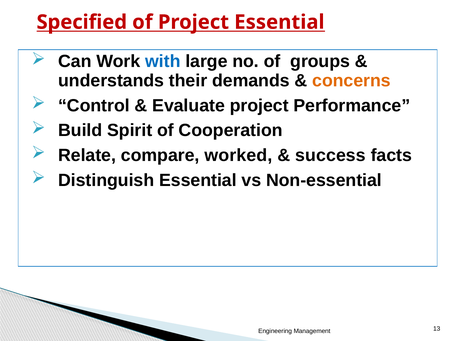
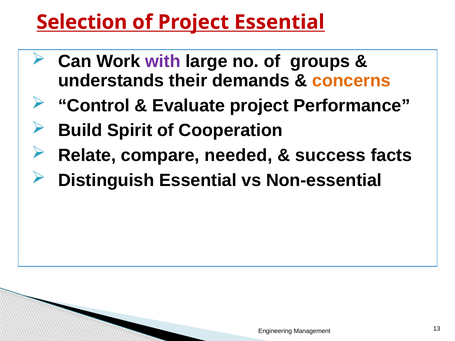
Specified: Specified -> Selection
with colour: blue -> purple
worked: worked -> needed
